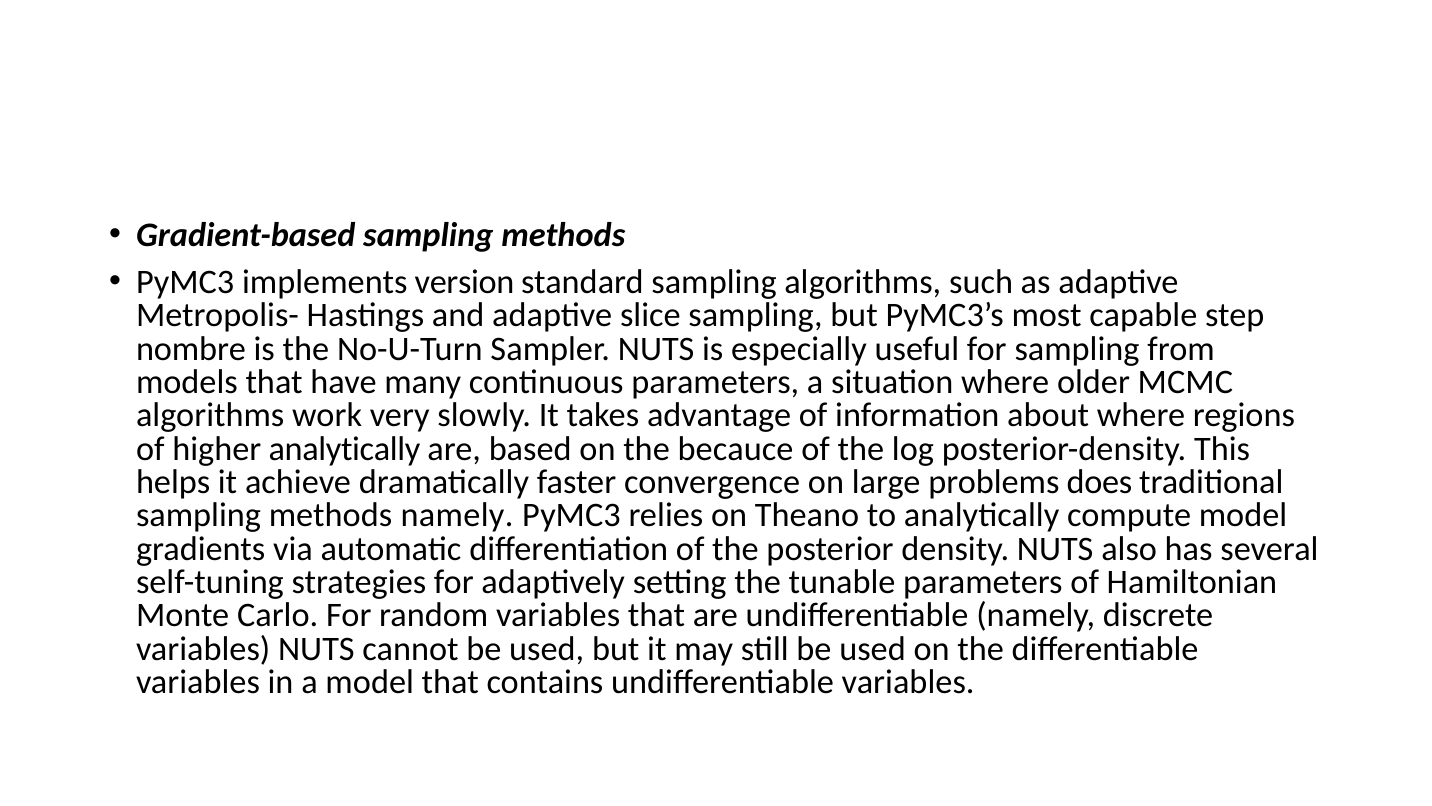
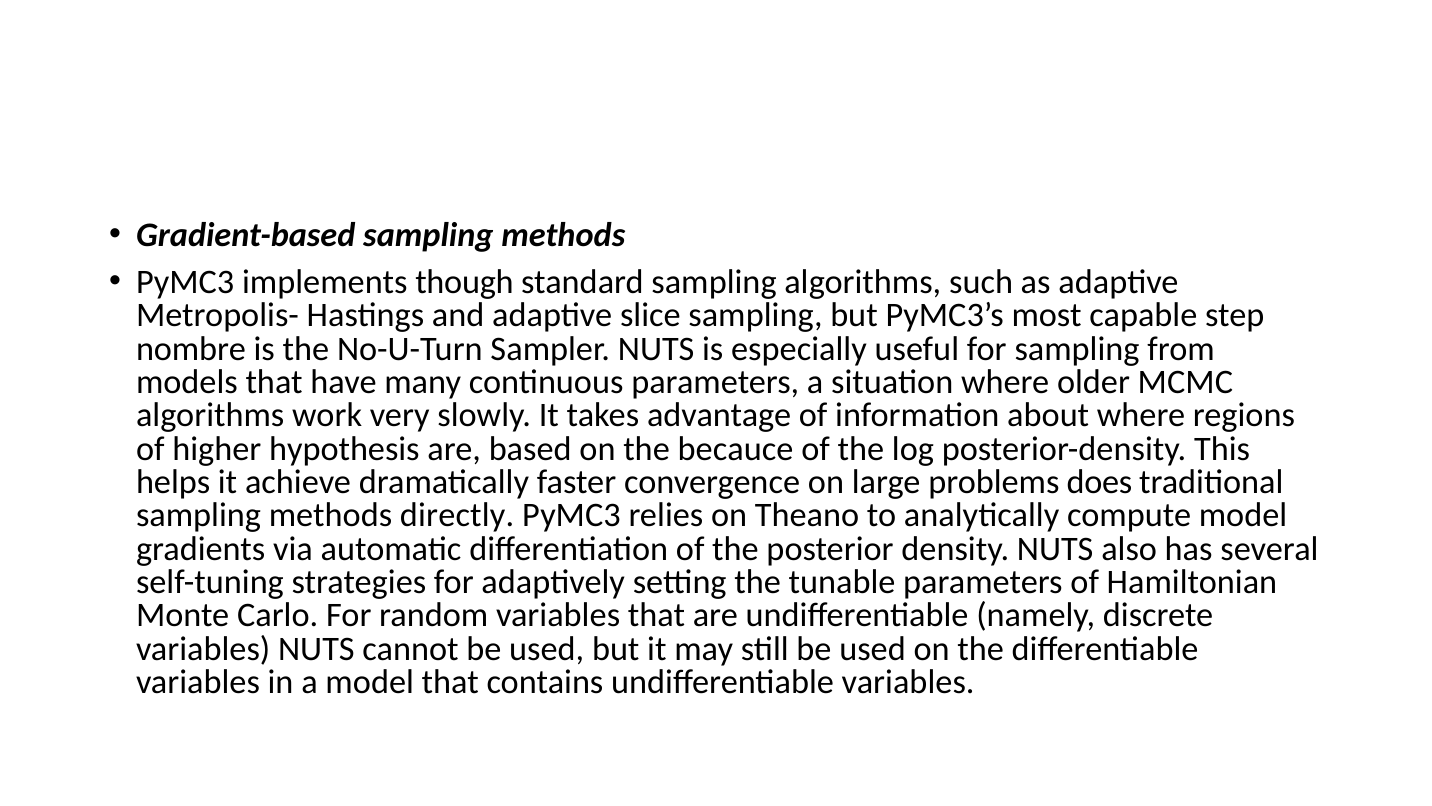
version: version -> though
higher analytically: analytically -> hypothesis
methods namely: namely -> directly
